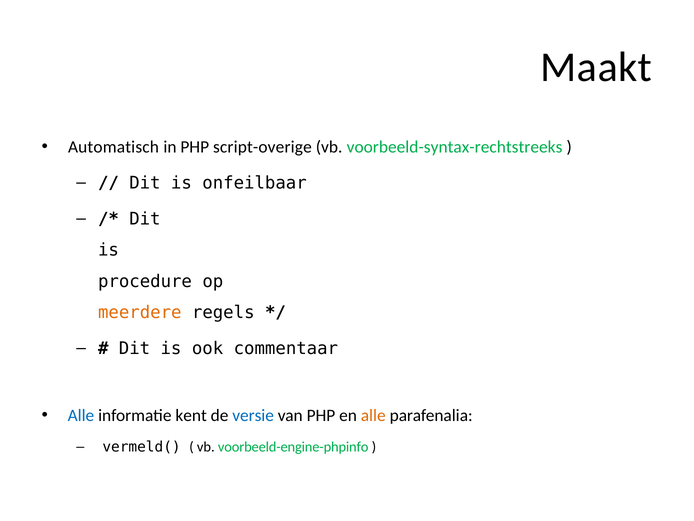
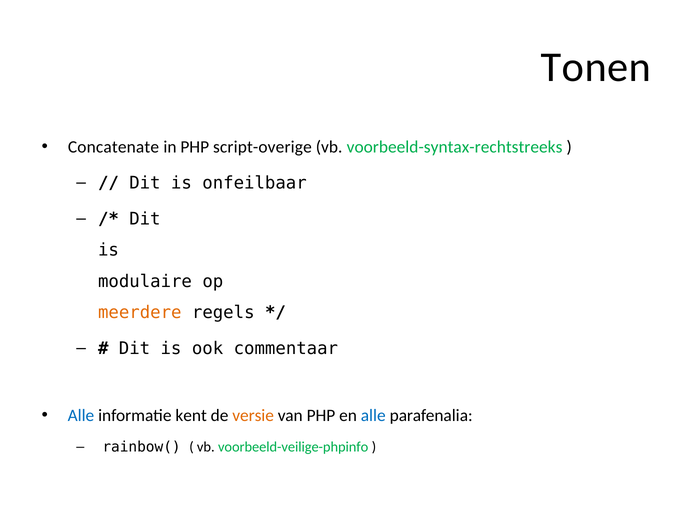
Maakt: Maakt -> Tonen
Automatisch: Automatisch -> Concatenate
procedure: procedure -> modulaire
versie colour: blue -> orange
alle at (373, 415) colour: orange -> blue
vermeld(: vermeld( -> rainbow(
voorbeeld-engine-phpinfo: voorbeeld-engine-phpinfo -> voorbeeld-veilige-phpinfo
